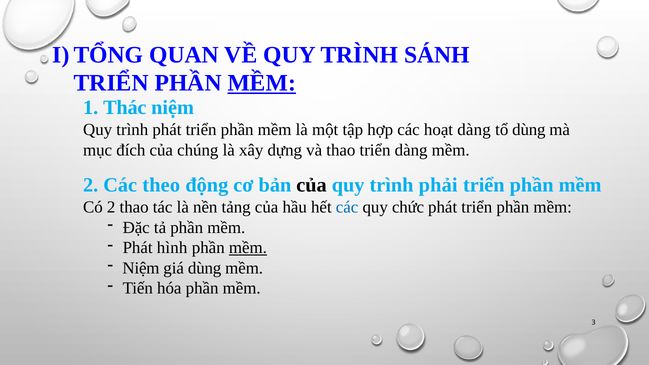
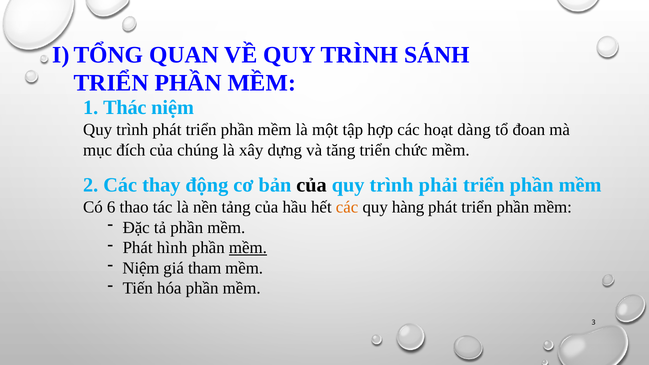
MỀM at (262, 83) underline: present -> none
tổ dùng: dùng -> đoan
và thao: thao -> tăng
triển dàng: dàng -> chức
theo: theo -> thay
Có 2: 2 -> 6
các at (347, 207) colour: blue -> orange
chức: chức -> hàng
giá dùng: dùng -> tham
